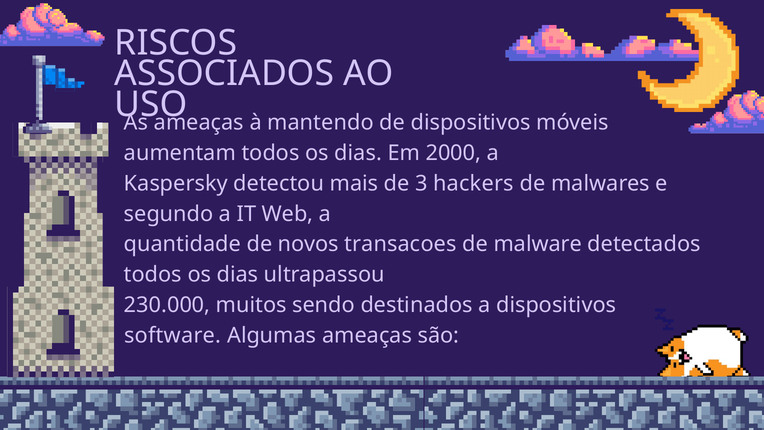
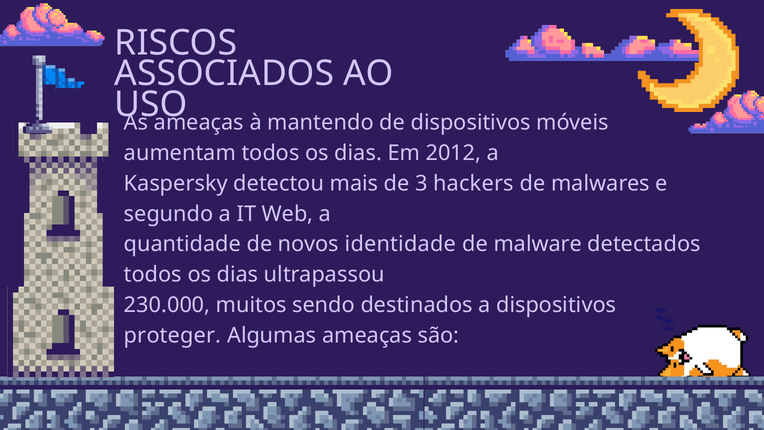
2000: 2000 -> 2012
transacoes: transacoes -> identidade
software: software -> proteger
